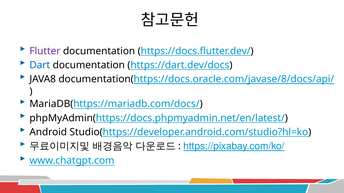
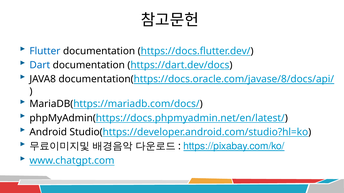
Flutter colour: purple -> blue
